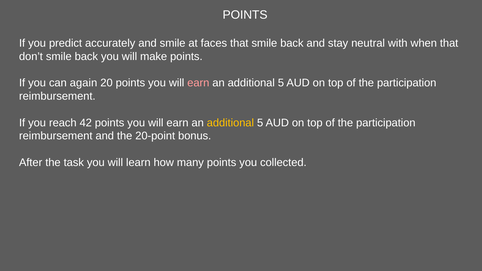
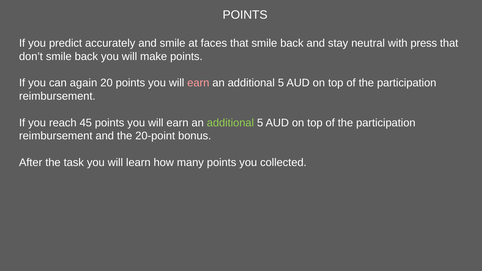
when: when -> press
42: 42 -> 45
additional at (230, 123) colour: yellow -> light green
